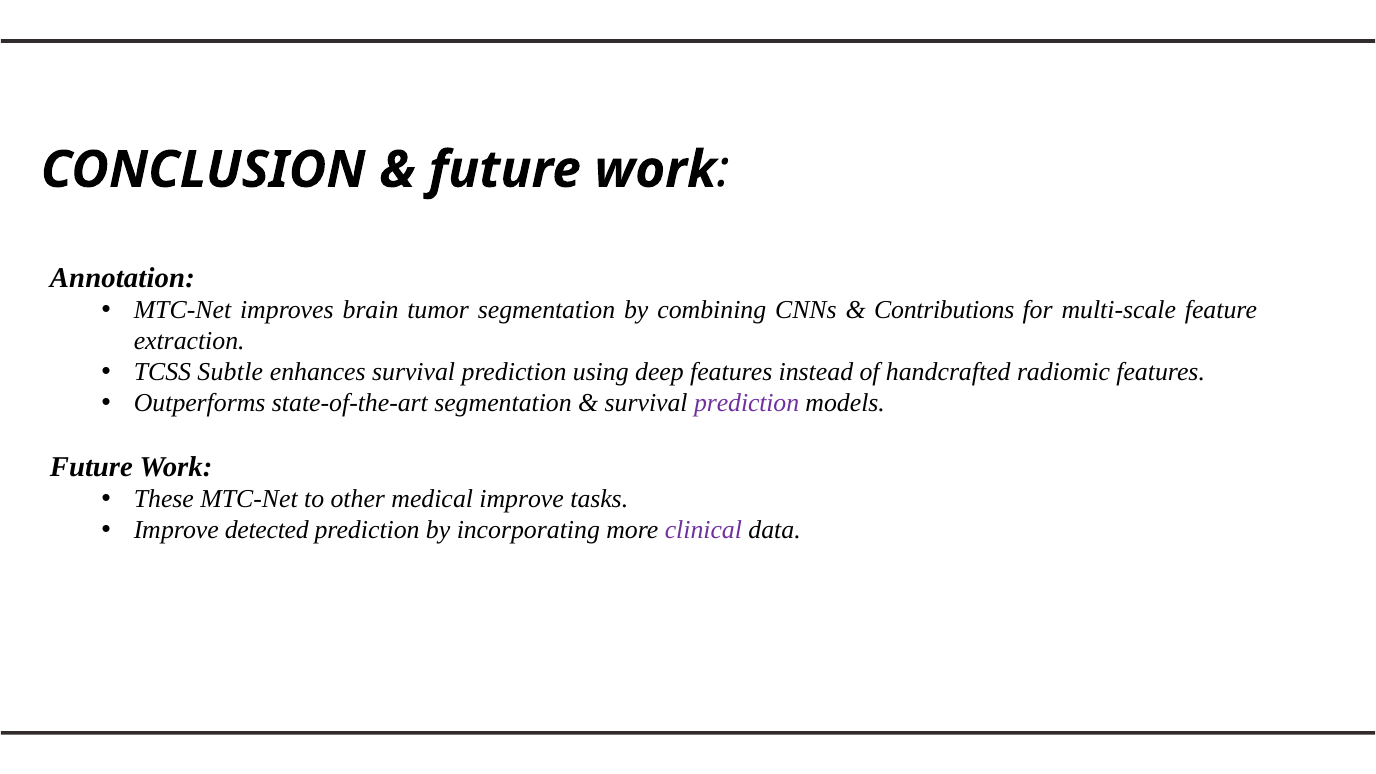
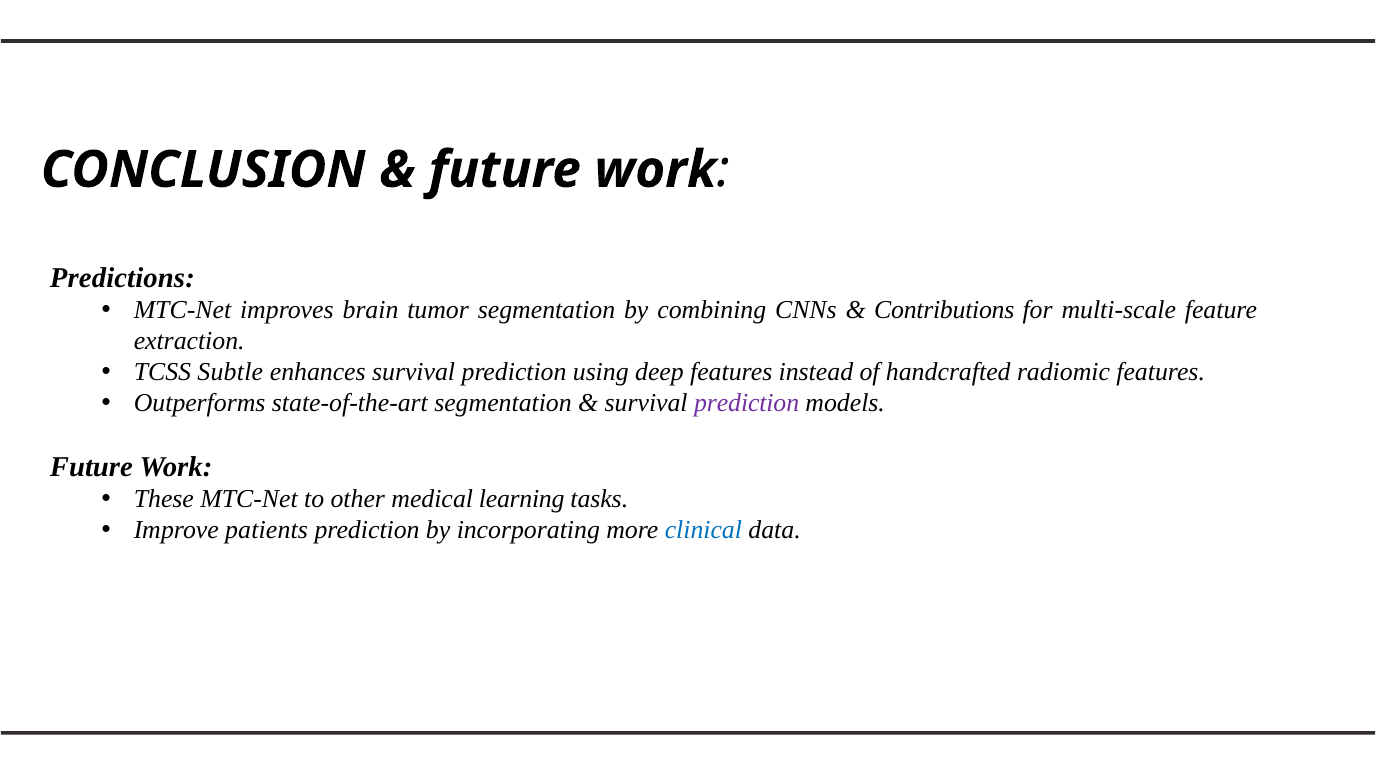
Annotation: Annotation -> Predictions
medical improve: improve -> learning
detected: detected -> patients
clinical colour: purple -> blue
